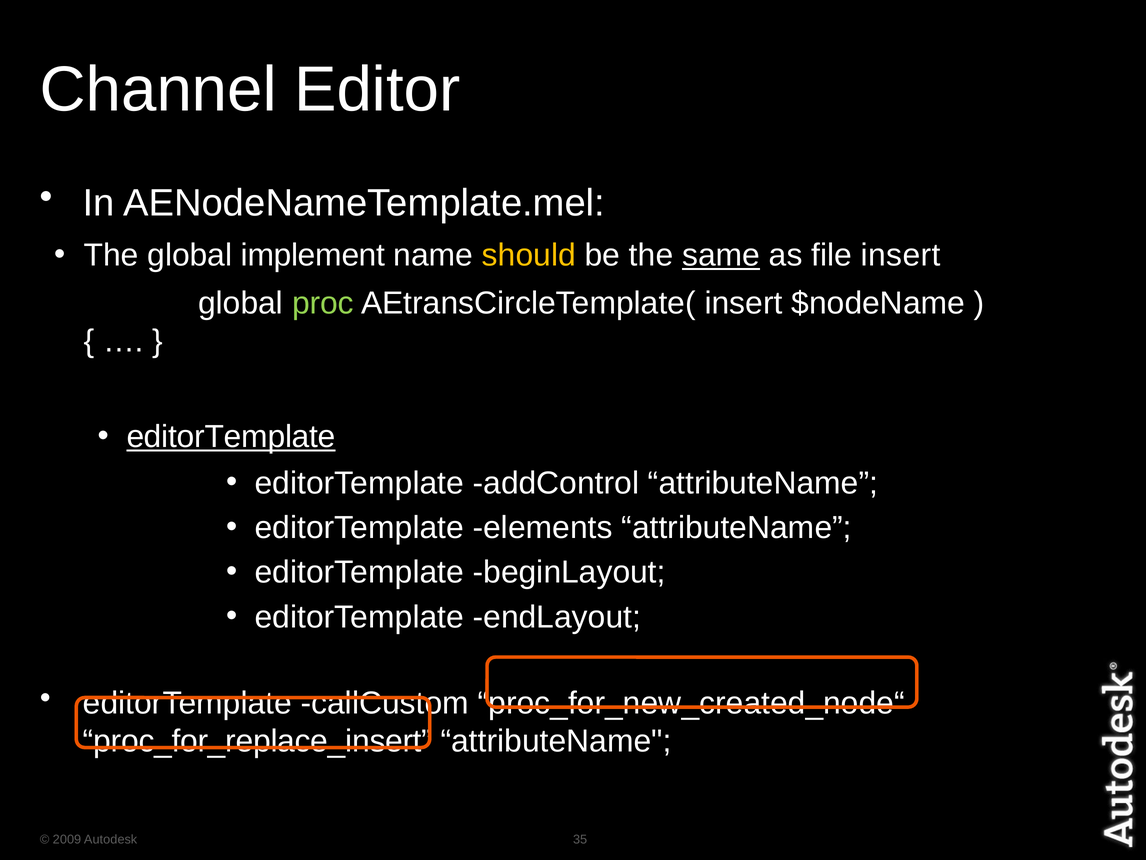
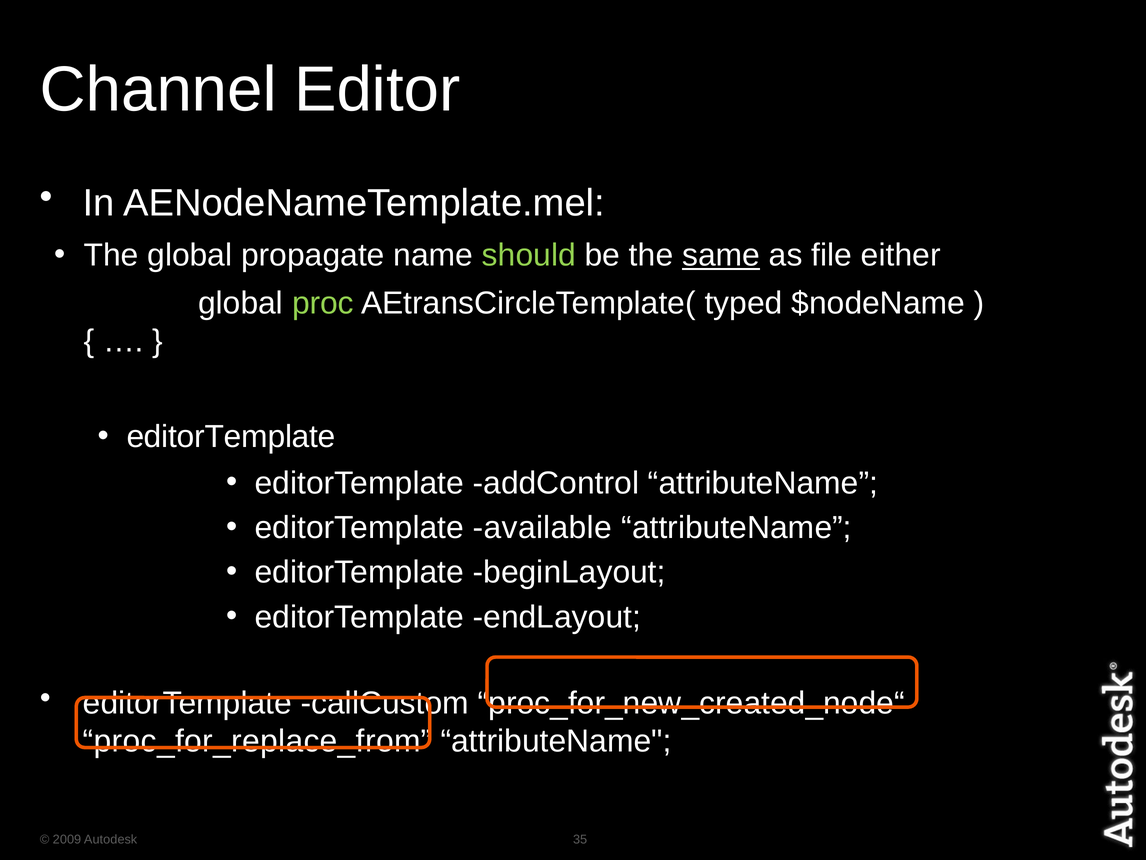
implement: implement -> propagate
should colour: yellow -> light green
file insert: insert -> either
AEtransCircleTemplate( insert: insert -> typed
editorTemplate at (231, 437) underline: present -> none
elements: elements -> available
proc_for_replace_insert: proc_for_replace_insert -> proc_for_replace_from
